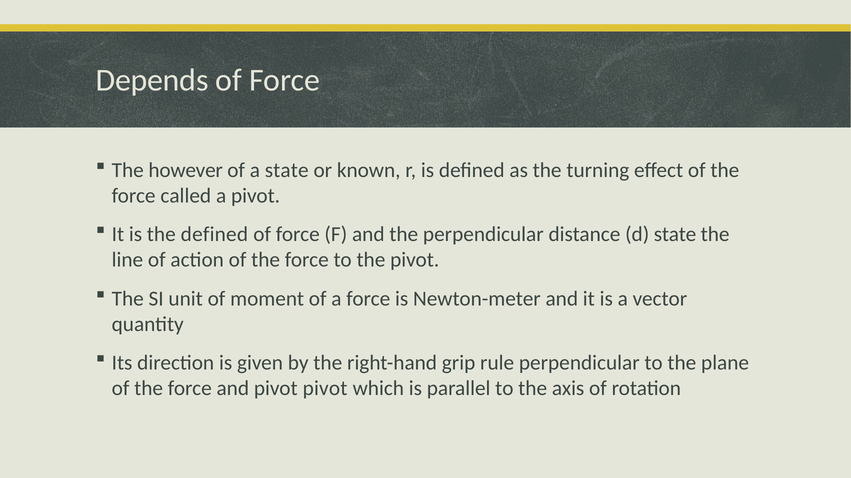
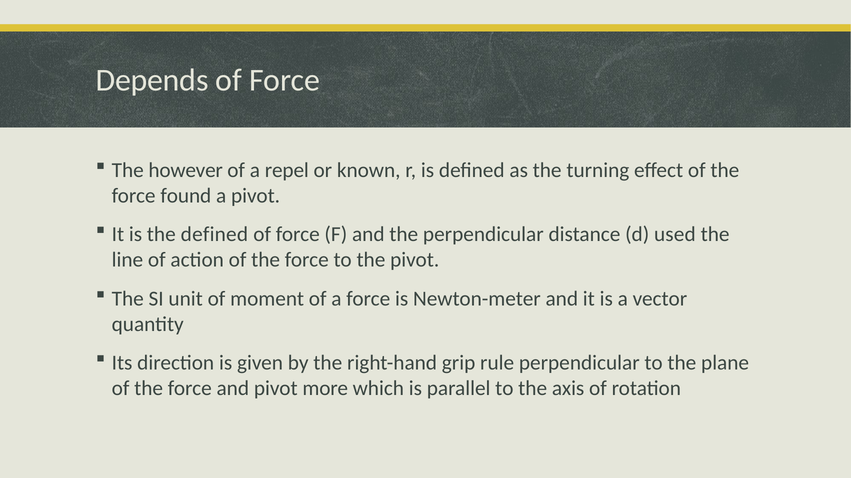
a state: state -> repel
called: called -> found
d state: state -> used
pivot pivot: pivot -> more
